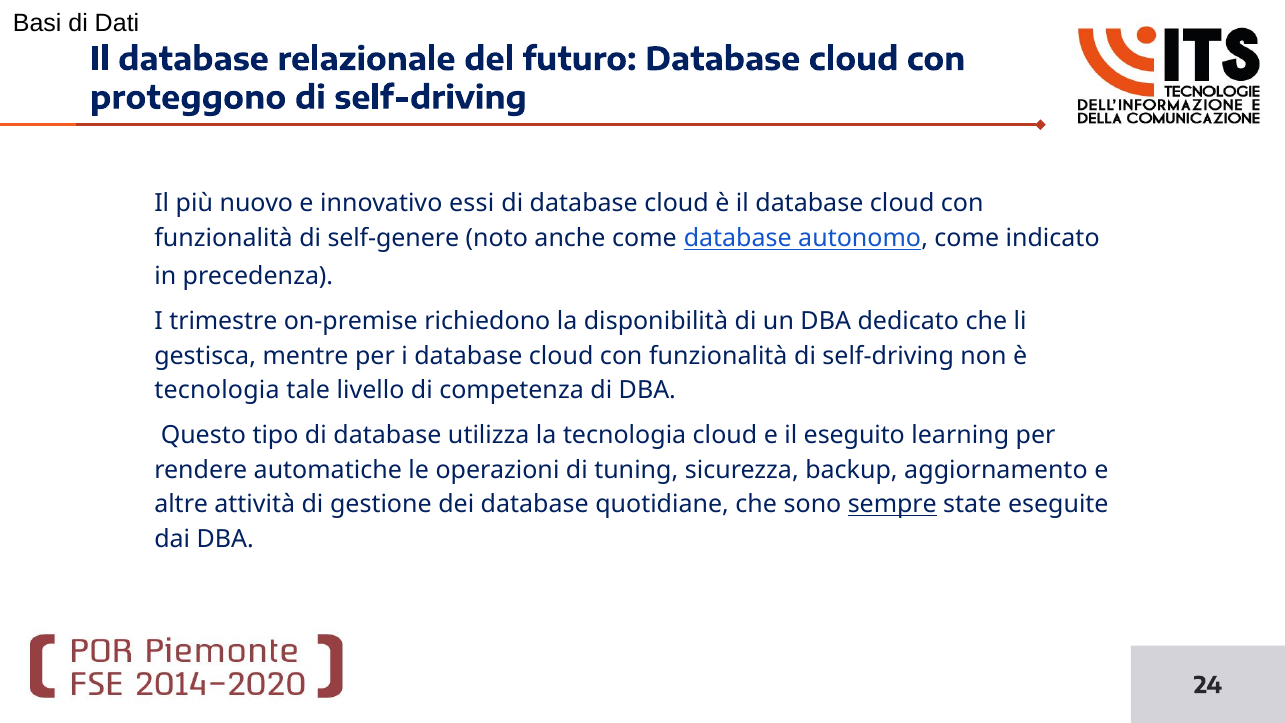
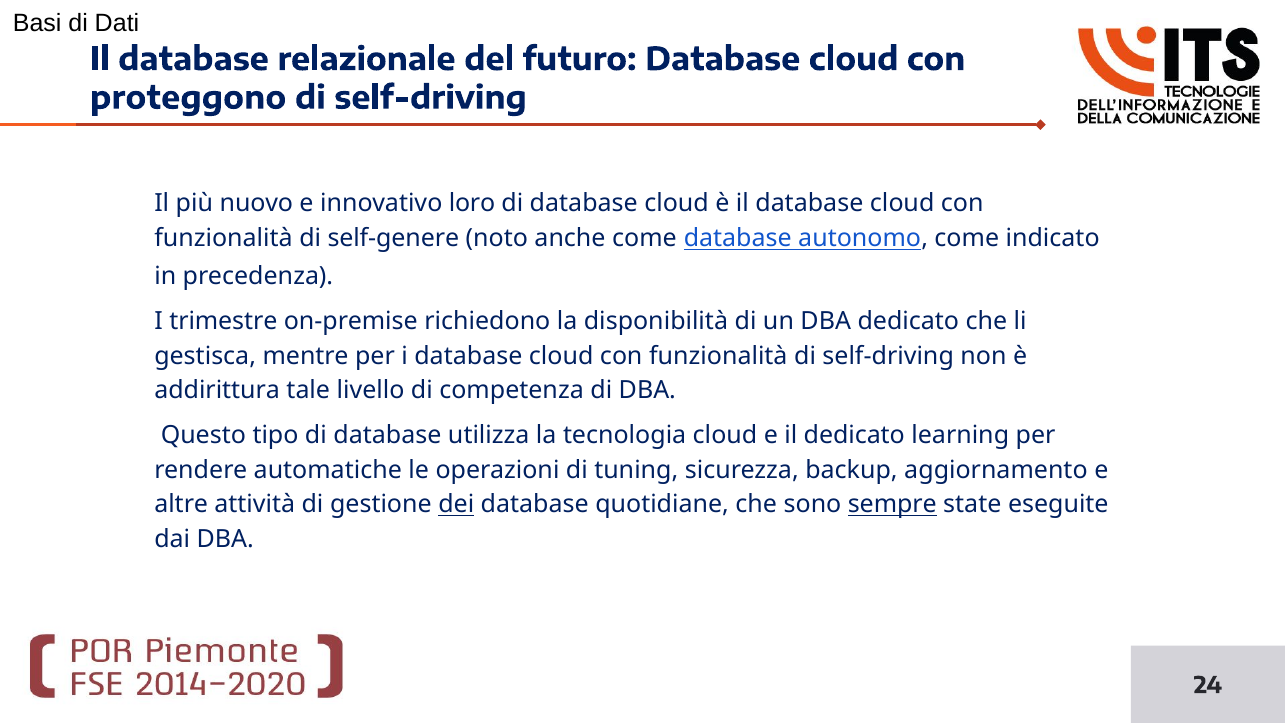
essi: essi -> loro
tecnologia at (217, 390): tecnologia -> addirittura
il eseguito: eseguito -> dedicato
dei underline: none -> present
